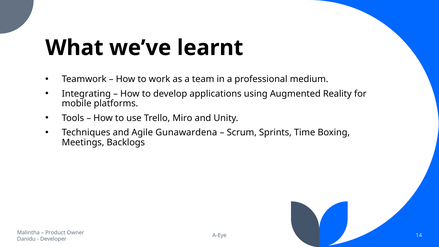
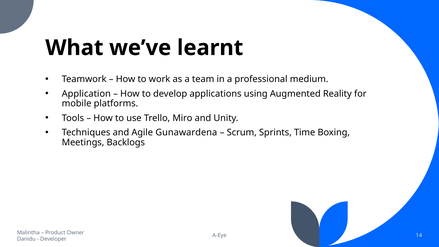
Integrating: Integrating -> Application
